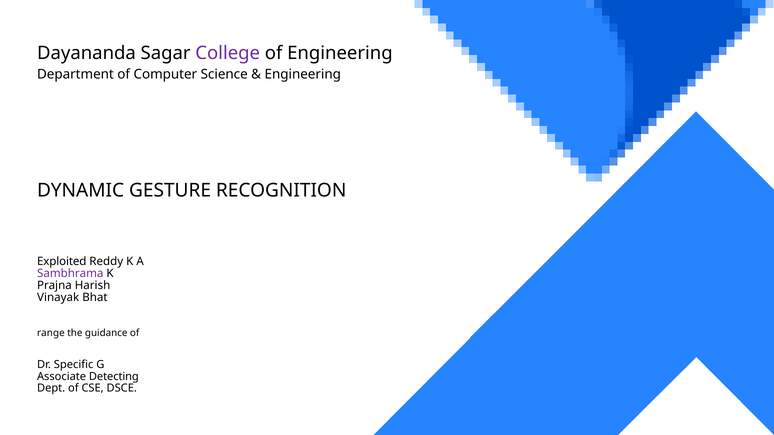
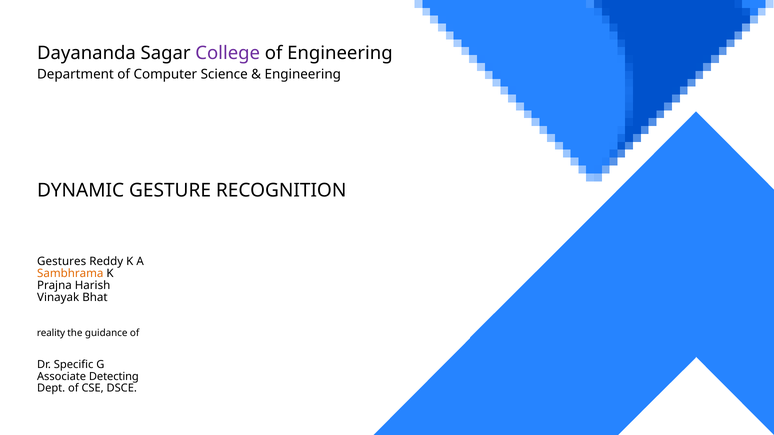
Exploited: Exploited -> Gestures
Sambhrama colour: purple -> orange
range: range -> reality
